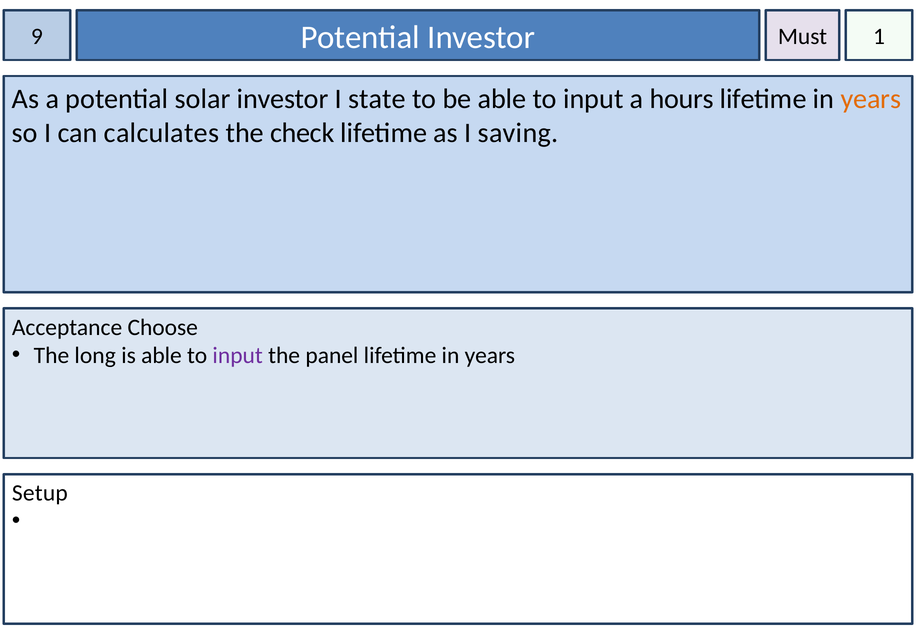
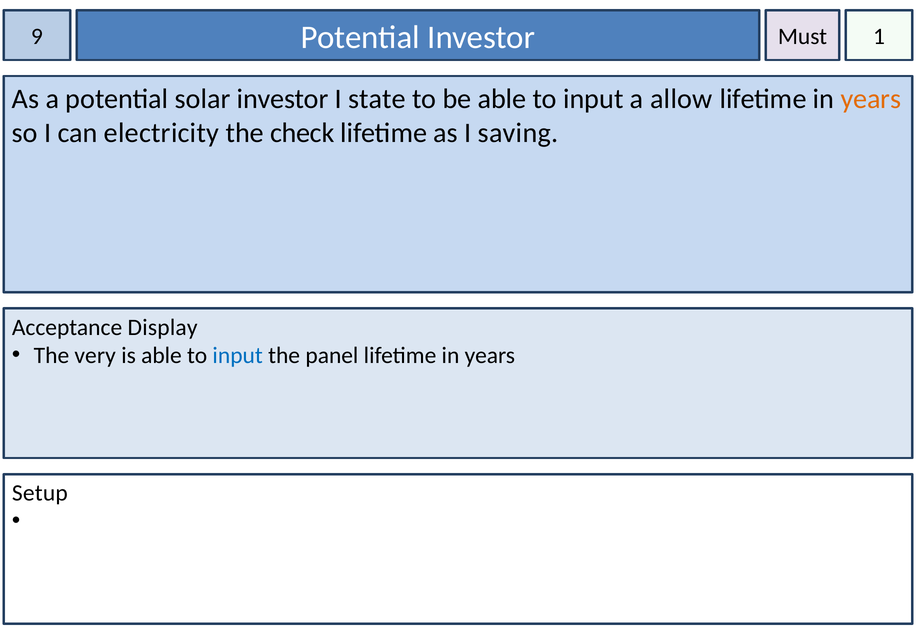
hours: hours -> allow
calculates: calculates -> electricity
Choose: Choose -> Display
long: long -> very
input at (238, 356) colour: purple -> blue
